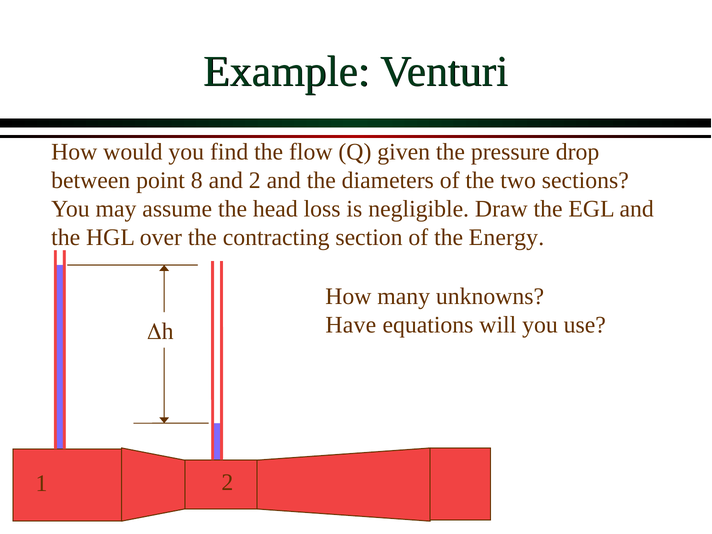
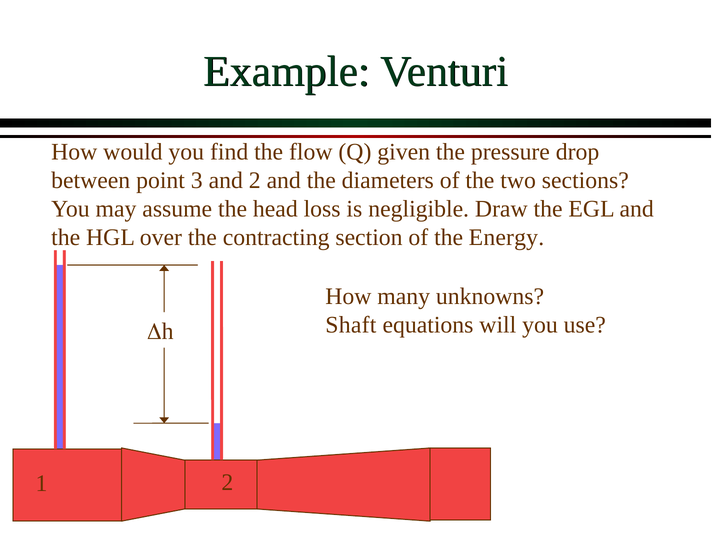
8: 8 -> 3
Have: Have -> Shaft
